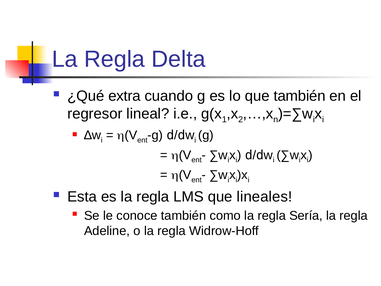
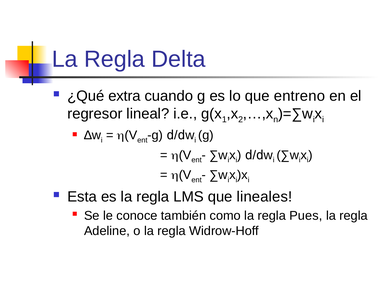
que también: también -> entreno
Sería: Sería -> Pues
